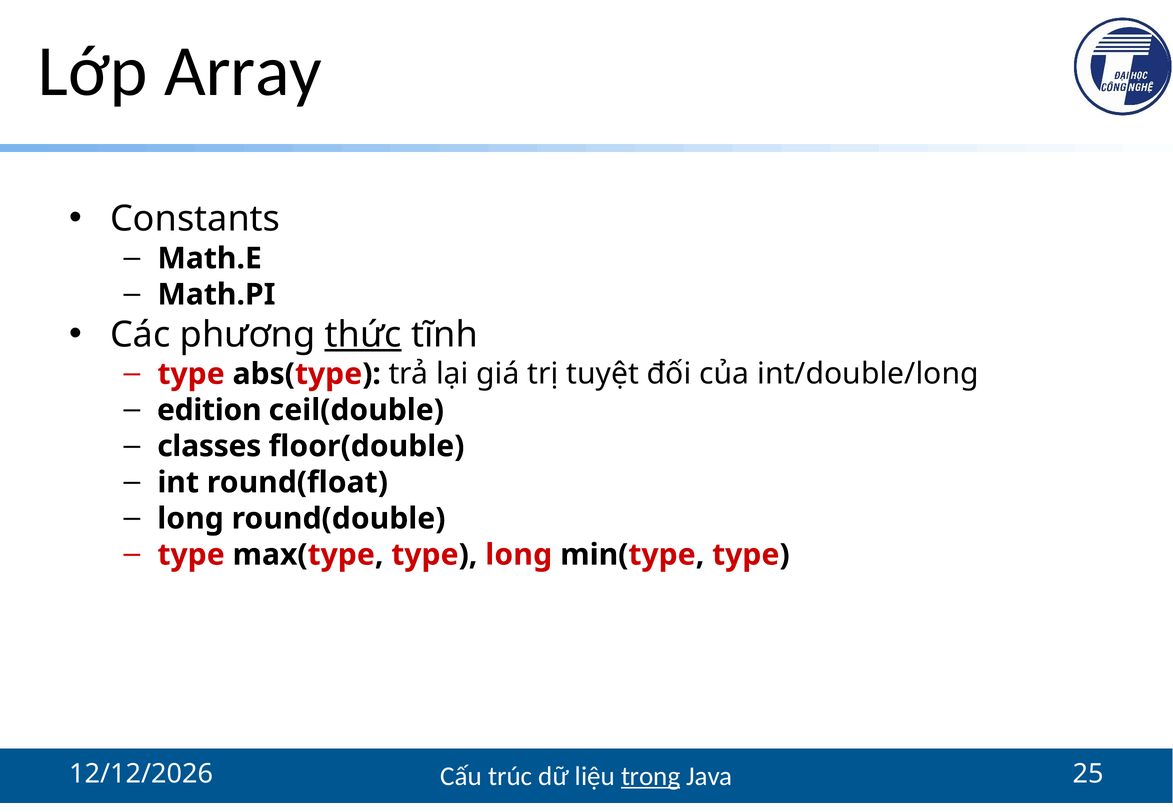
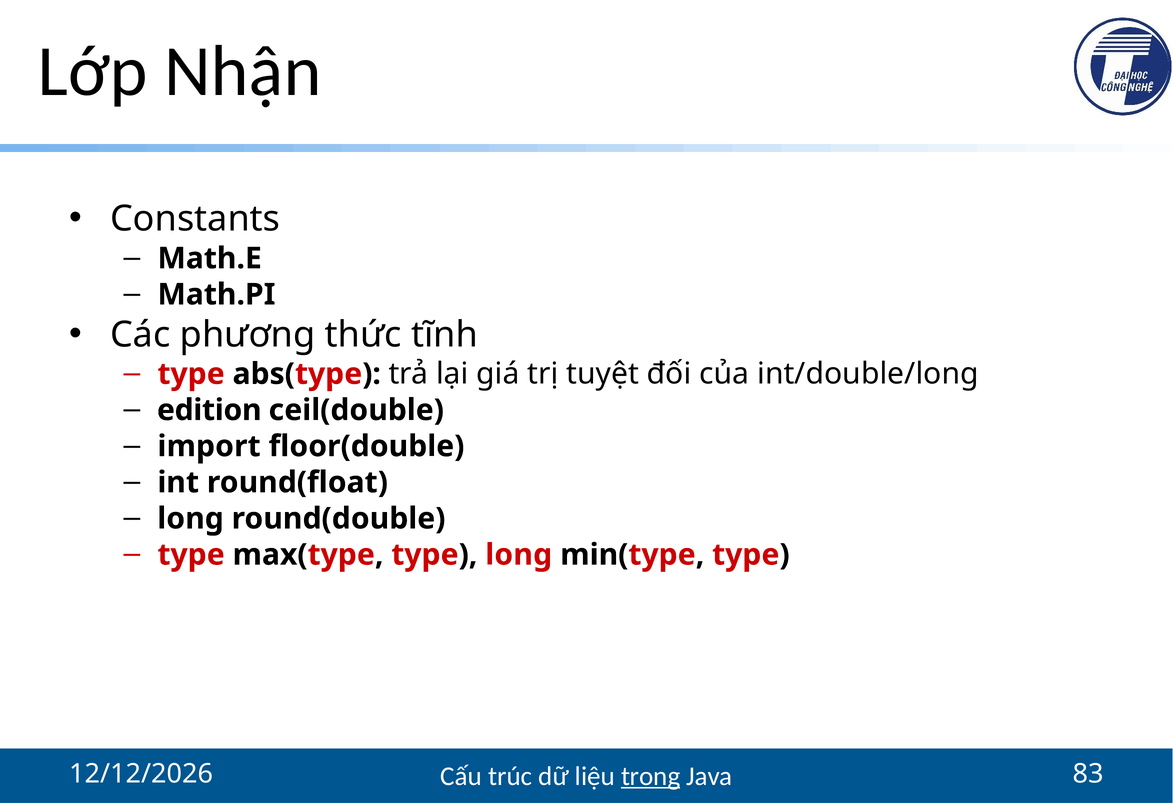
Array: Array -> Nhận
thức underline: present -> none
classes: classes -> import
25: 25 -> 83
